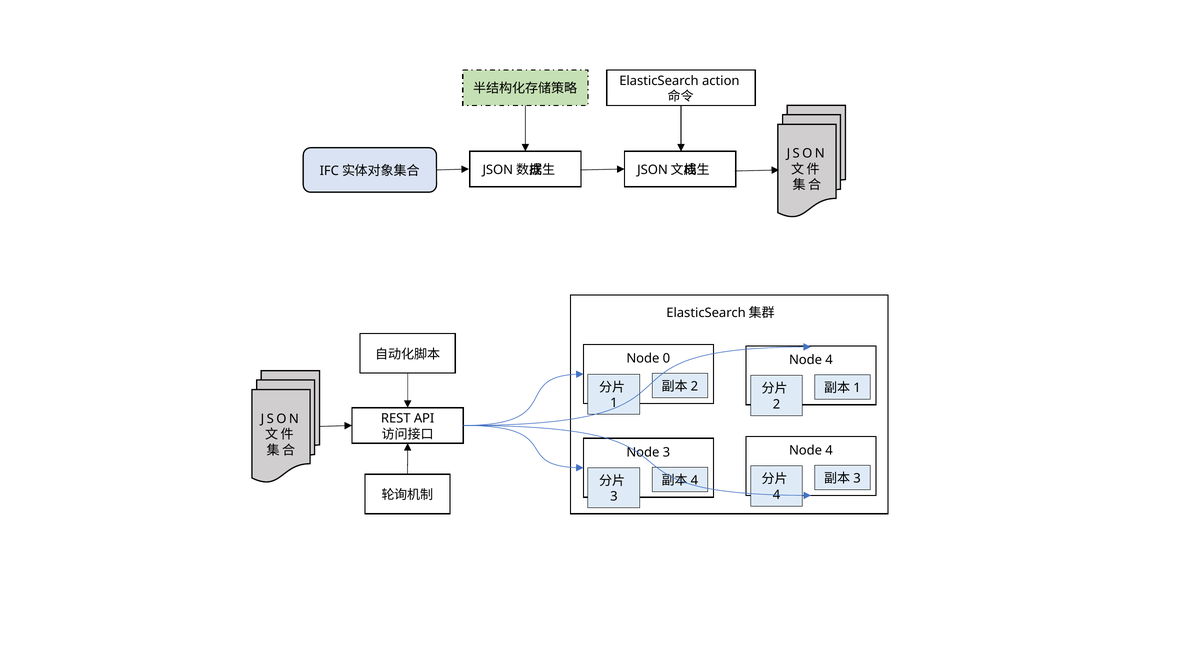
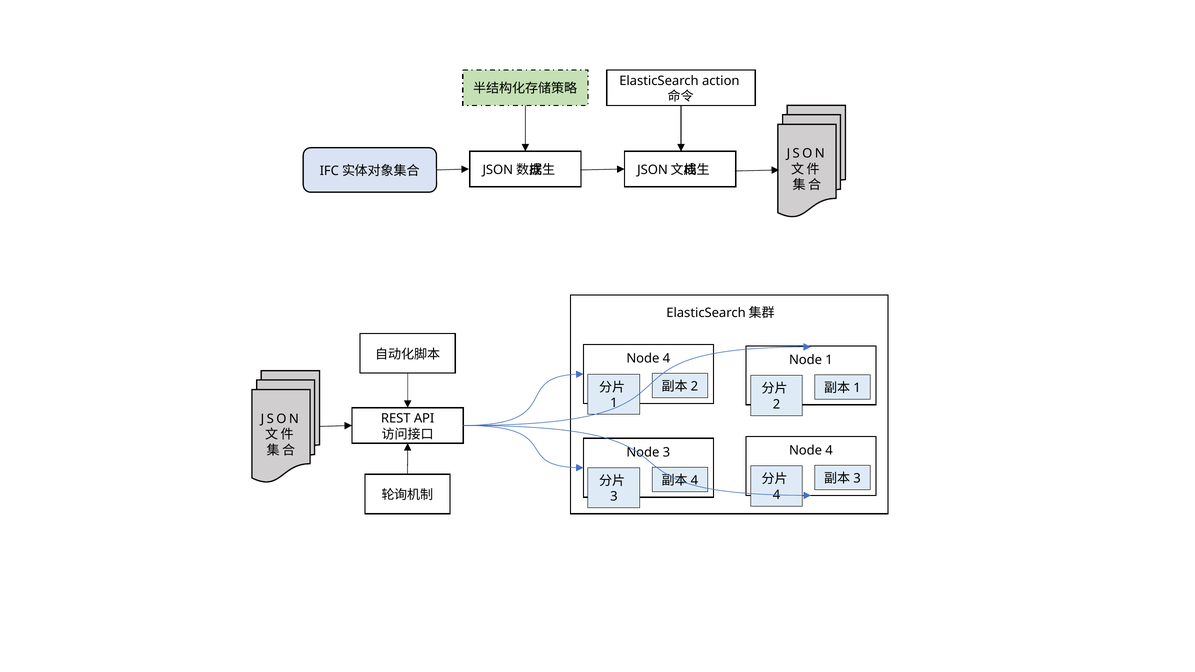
0 at (666, 359): 0 -> 4
4 at (829, 360): 4 -> 1
